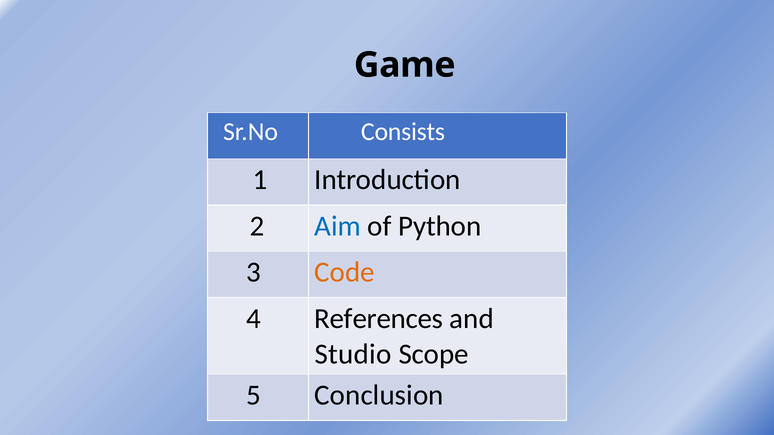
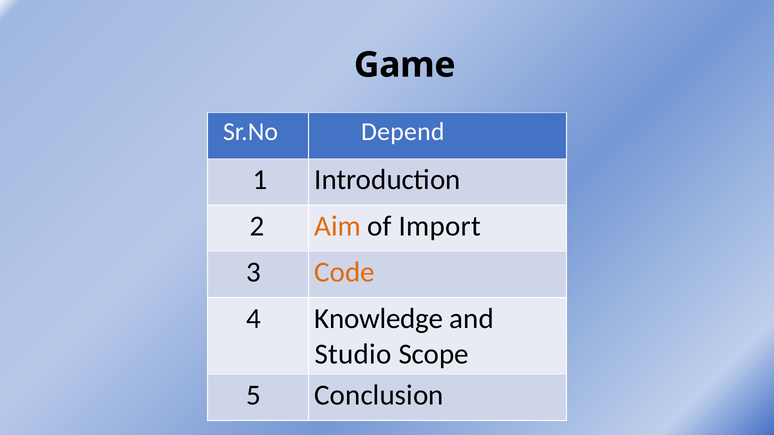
Consists: Consists -> Depend
Aim colour: blue -> orange
Python: Python -> Import
References: References -> Knowledge
